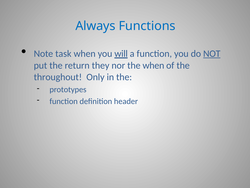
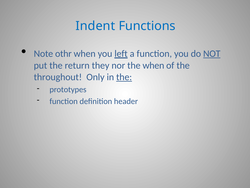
Always: Always -> Indent
task: task -> othr
will: will -> left
the at (124, 77) underline: none -> present
